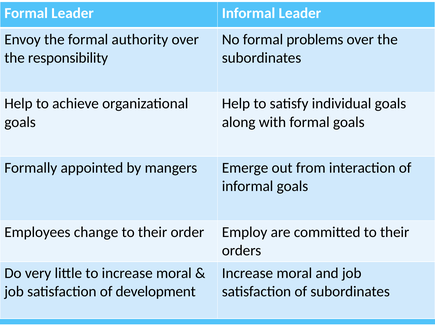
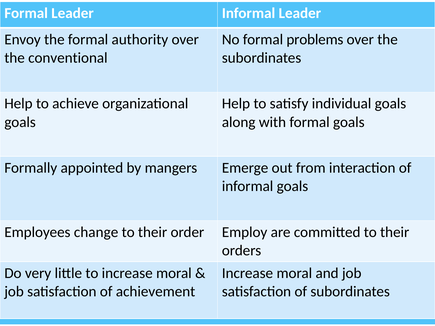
responsibility: responsibility -> conventional
development: development -> achievement
